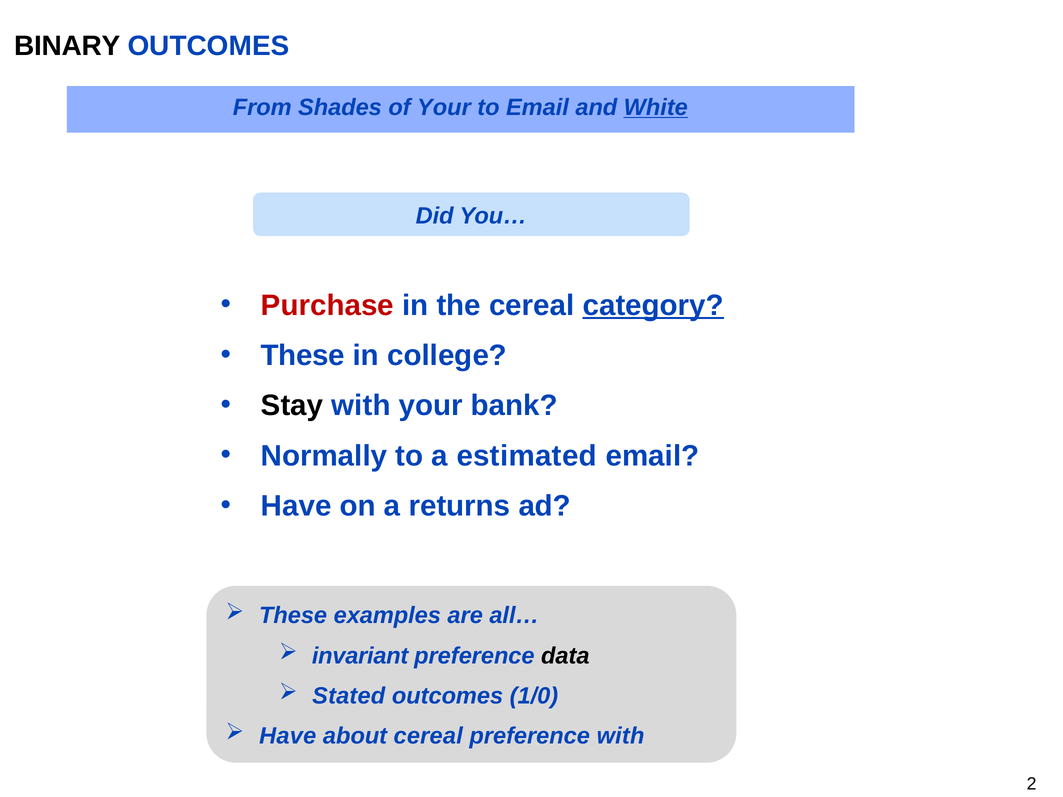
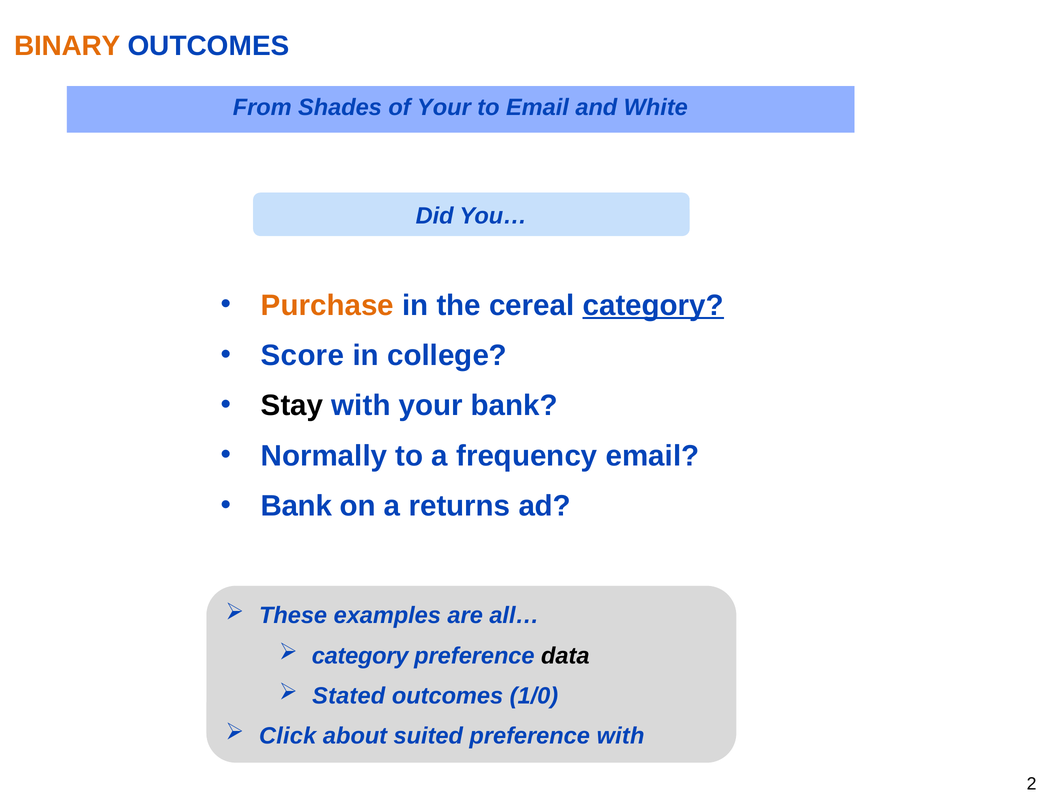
BINARY colour: black -> orange
White underline: present -> none
Purchase colour: red -> orange
These at (303, 356): These -> Score
estimated: estimated -> frequency
Have at (296, 506): Have -> Bank
invariant at (360, 656): invariant -> category
Have at (288, 736): Have -> Click
about cereal: cereal -> suited
